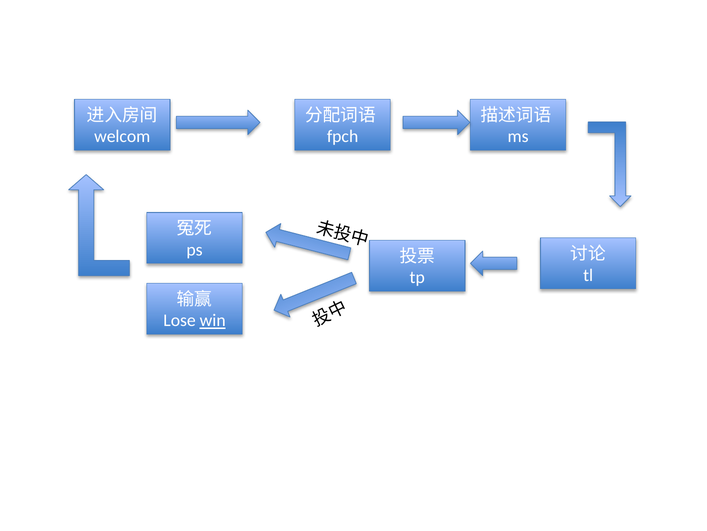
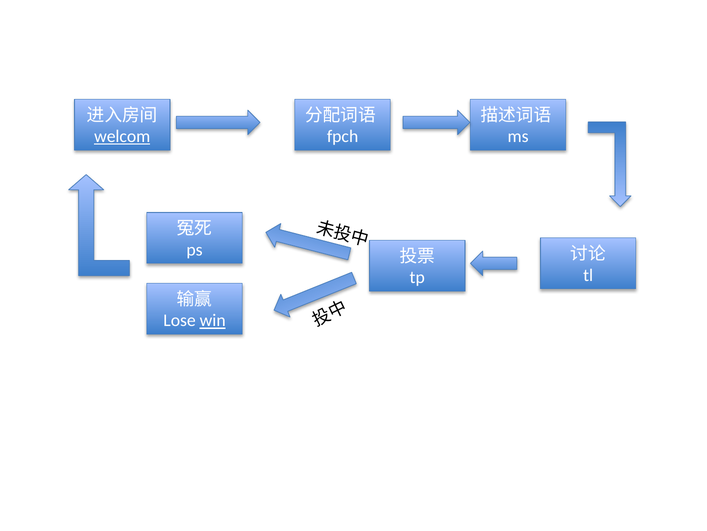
welcom underline: none -> present
